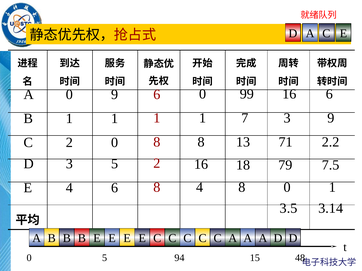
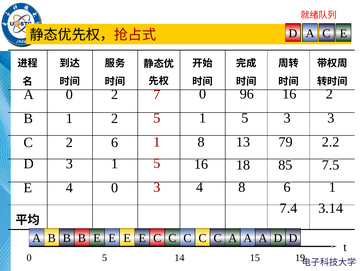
99: 99 -> 96
16 6: 6 -> 2
0 9: 9 -> 2
A 6: 6 -> 7
1 7: 7 -> 5
3 9: 9 -> 3
1 at (115, 119): 1 -> 2
B 1: 1 -> 5
71: 71 -> 79
2 0: 0 -> 6
C 8: 8 -> 1
3 5: 5 -> 1
D 2: 2 -> 5
79: 79 -> 85
4 8 0: 0 -> 6
4 6: 6 -> 0
E 8: 8 -> 3
3.5: 3.5 -> 7.4
94: 94 -> 14
48: 48 -> 19
